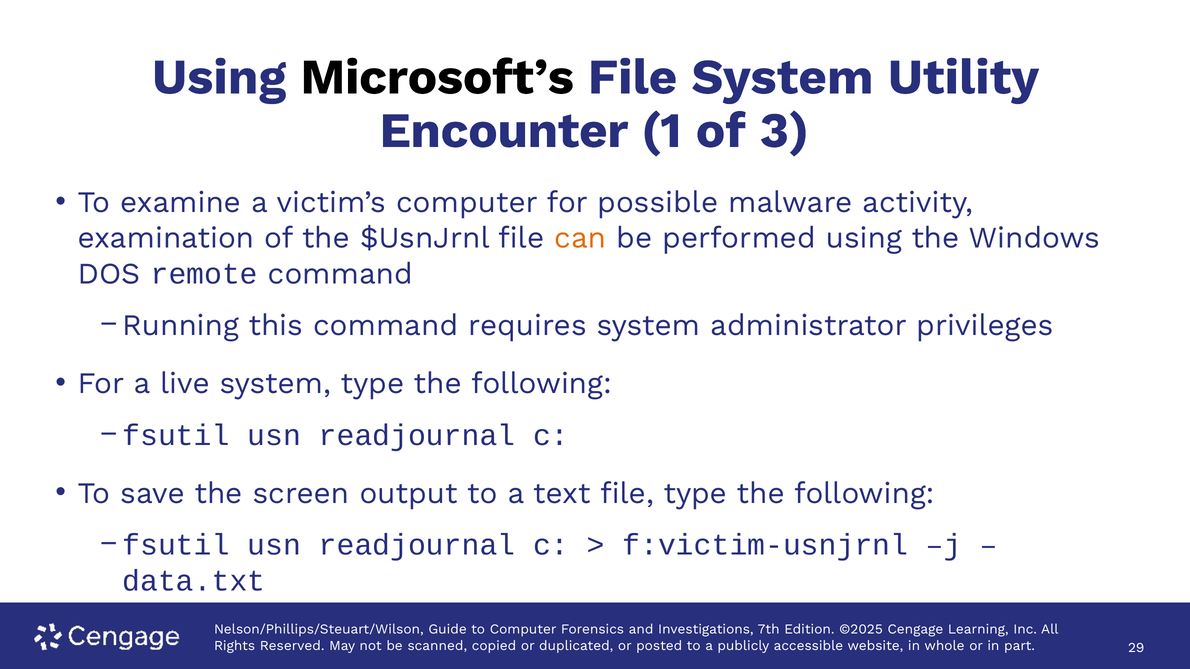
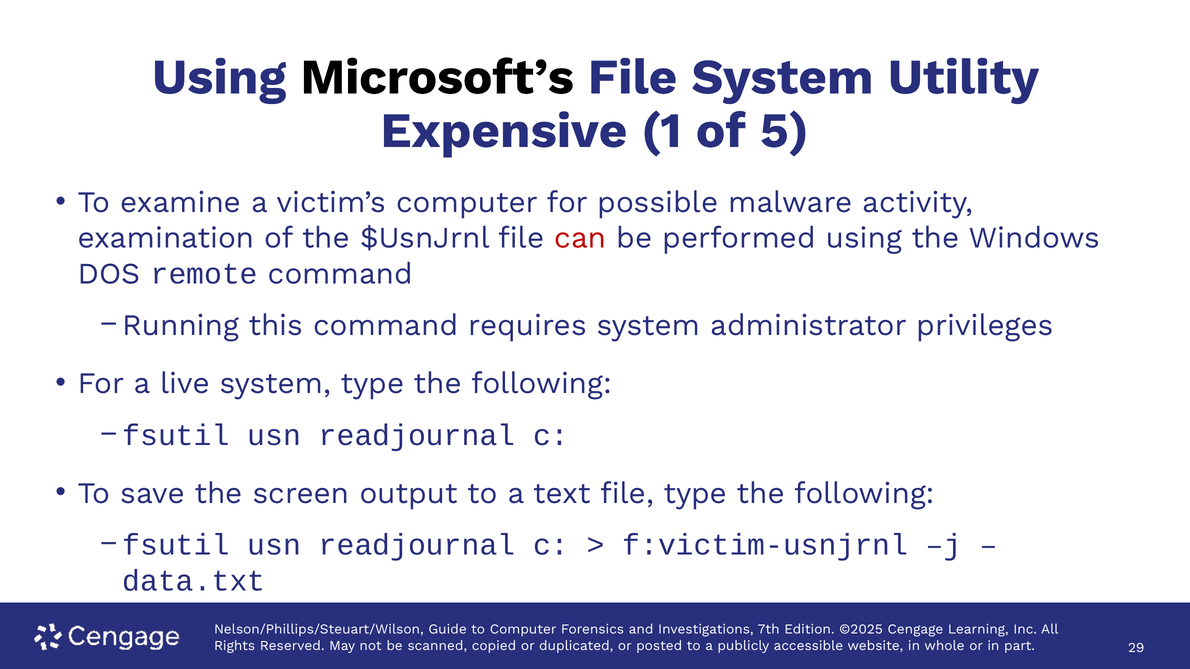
Encounter: Encounter -> Expensive
3: 3 -> 5
can colour: orange -> red
